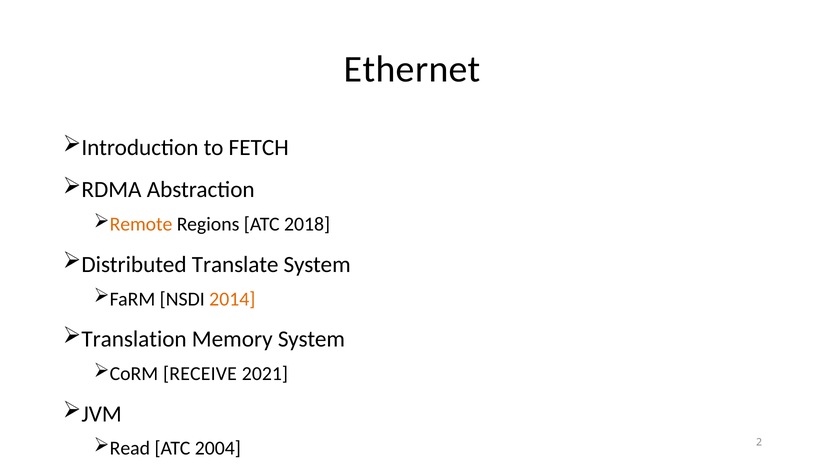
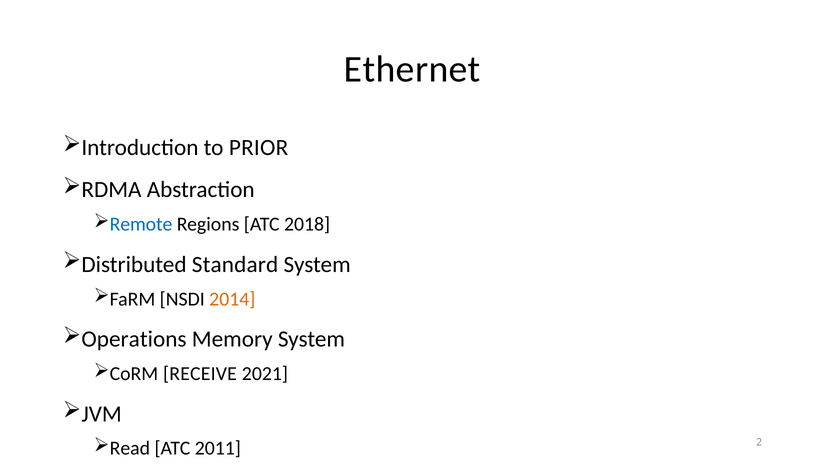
FETCH: FETCH -> PRIOR
Remote colour: orange -> blue
Translate: Translate -> Standard
Translation: Translation -> Operations
2004: 2004 -> 2011
